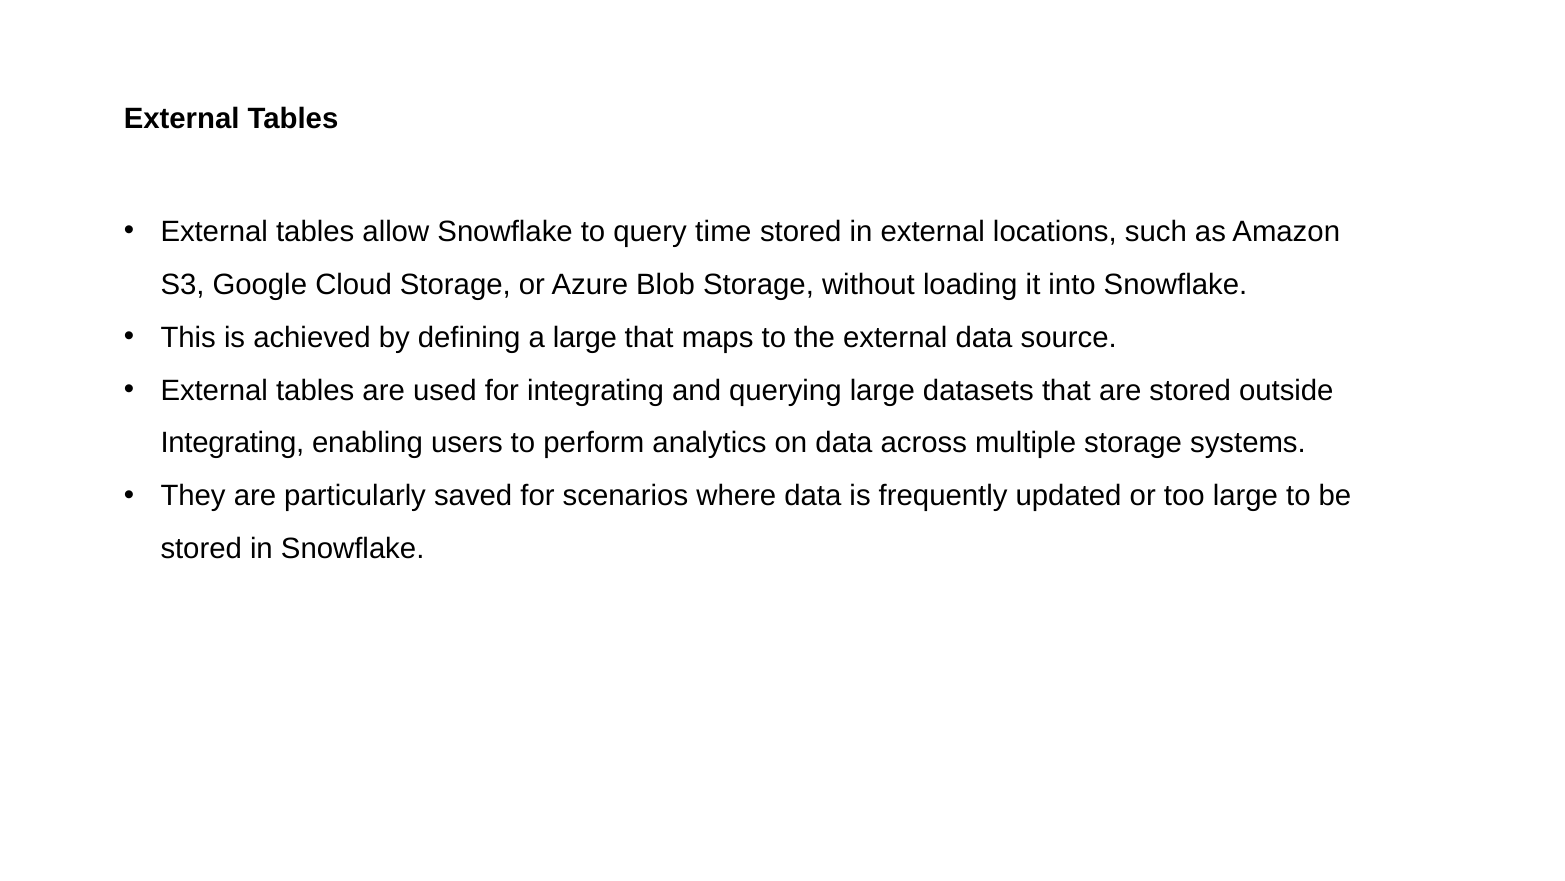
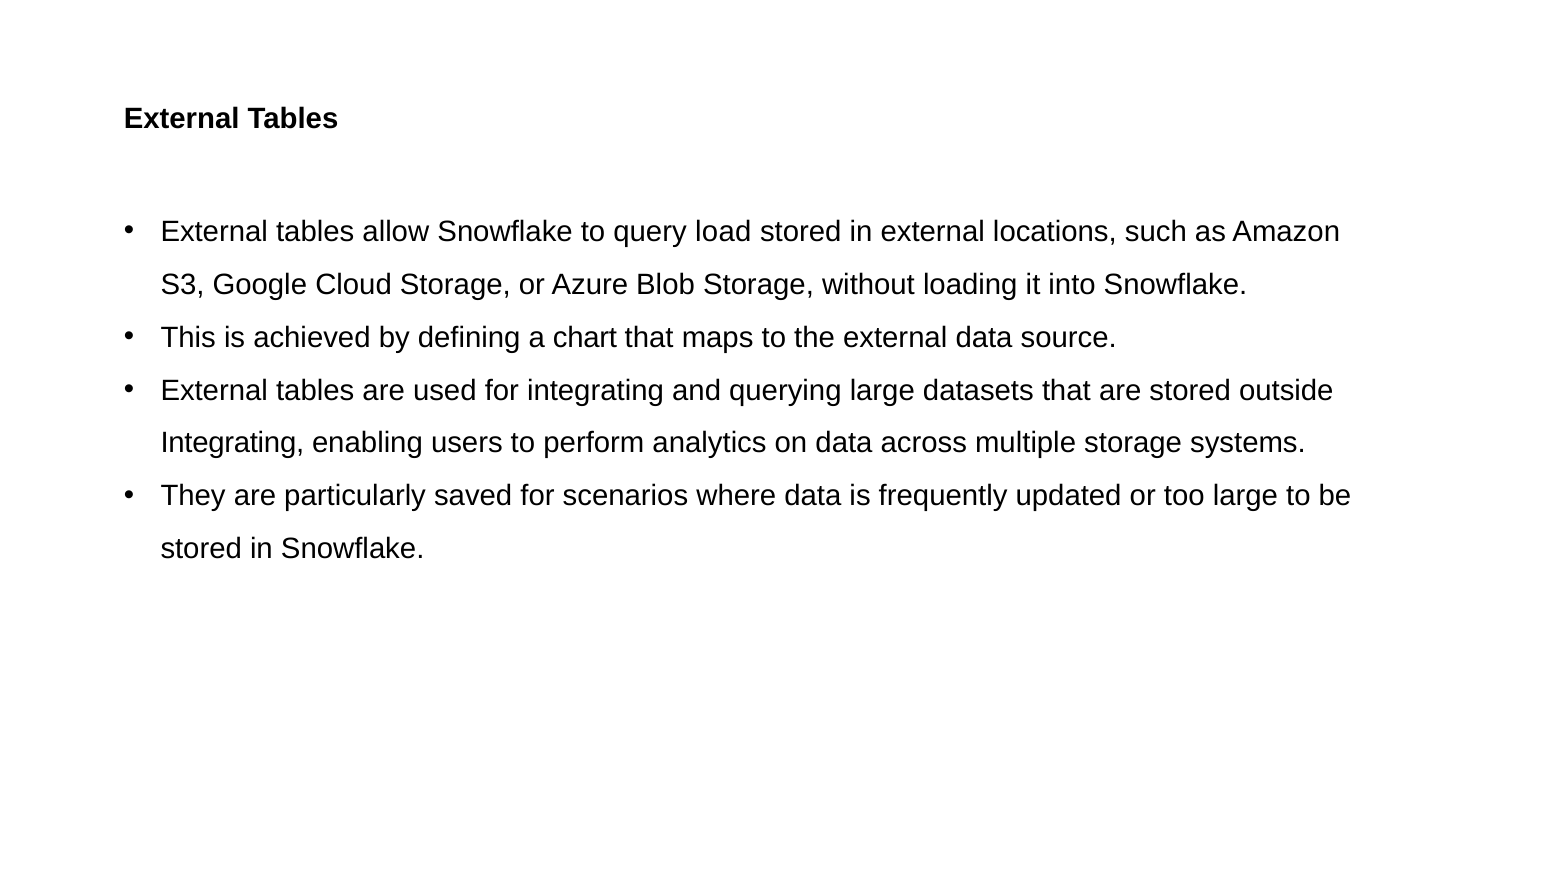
time: time -> load
a large: large -> chart
